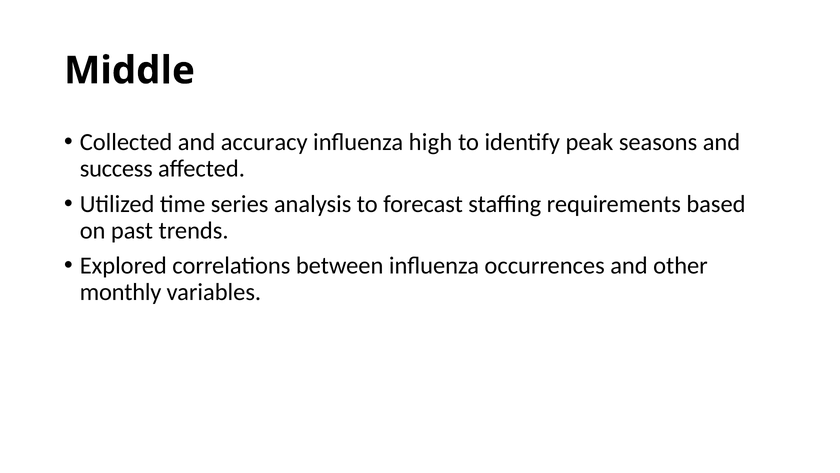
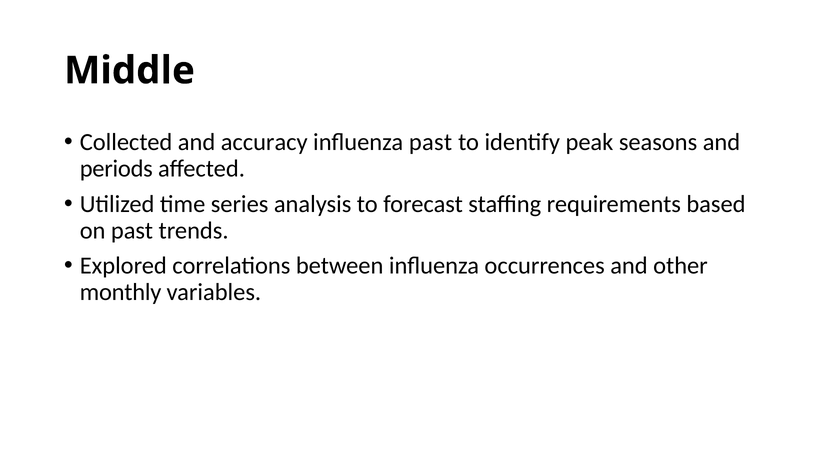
influenza high: high -> past
success: success -> periods
